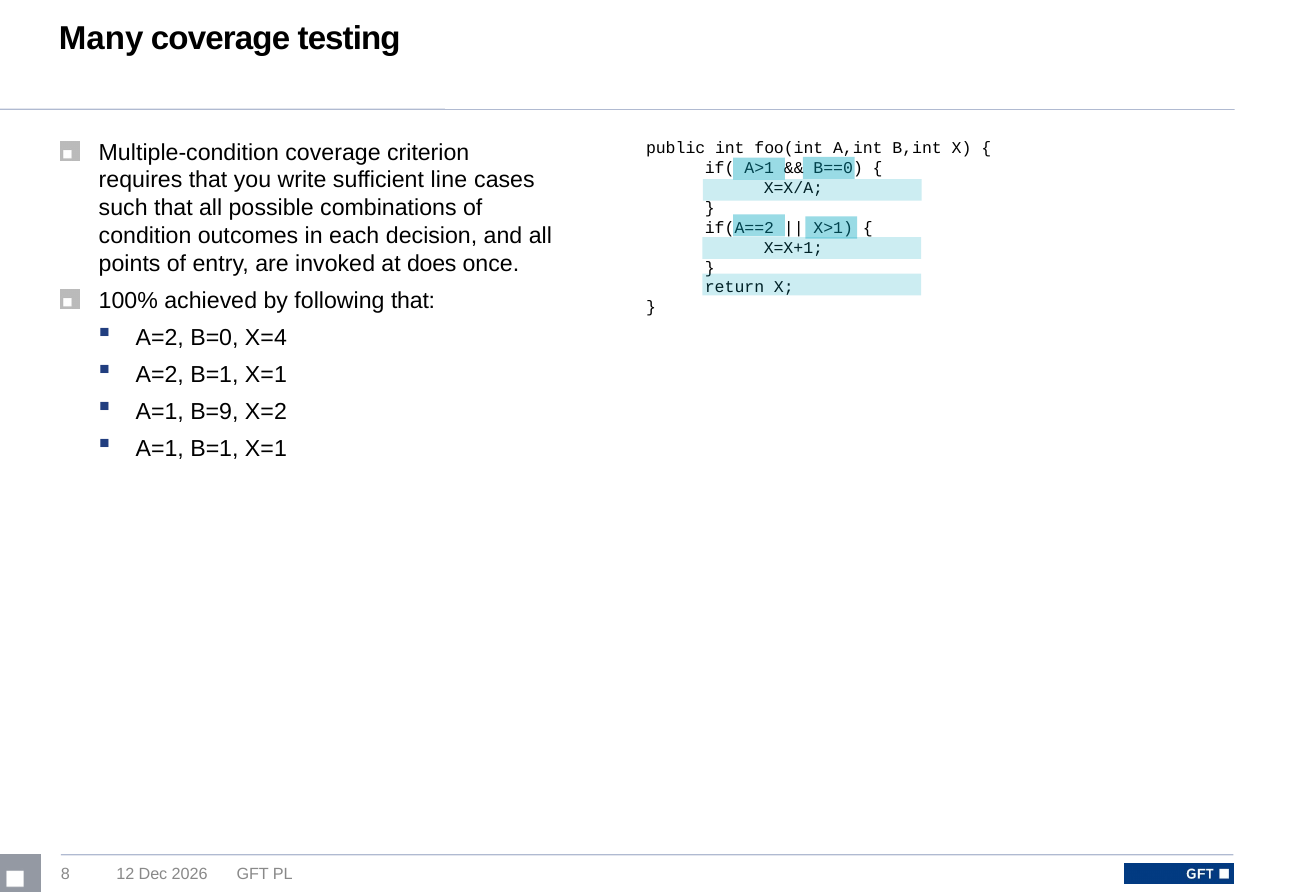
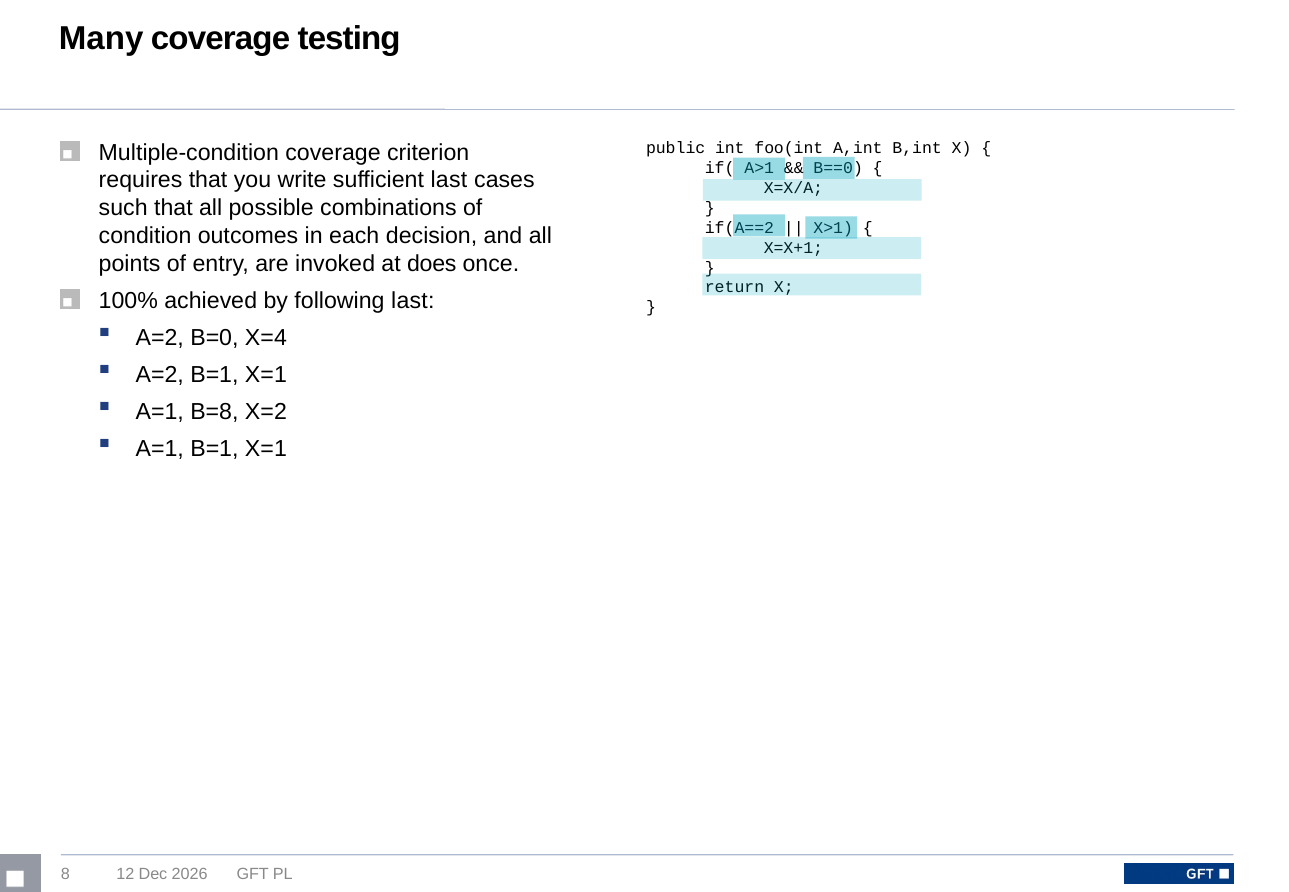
sufficient line: line -> last
following that: that -> last
B=9: B=9 -> B=8
